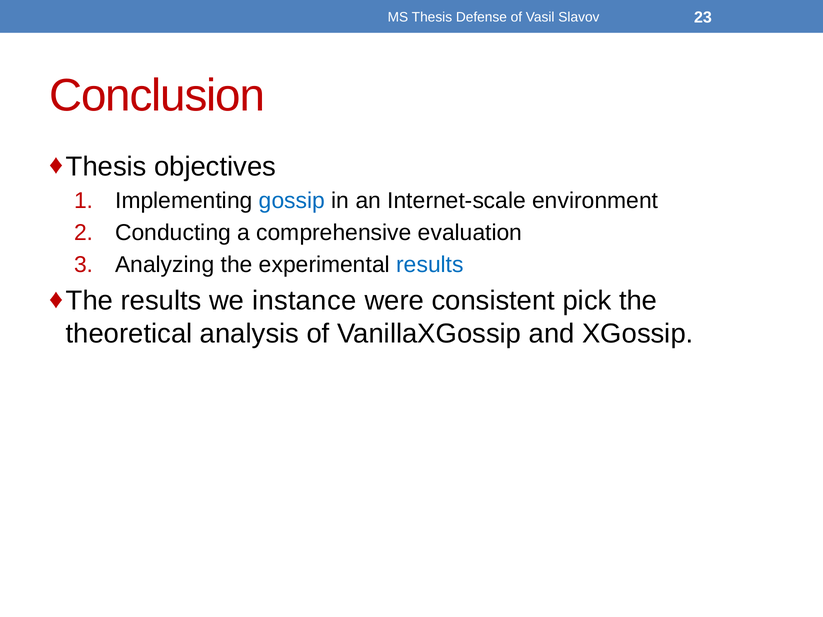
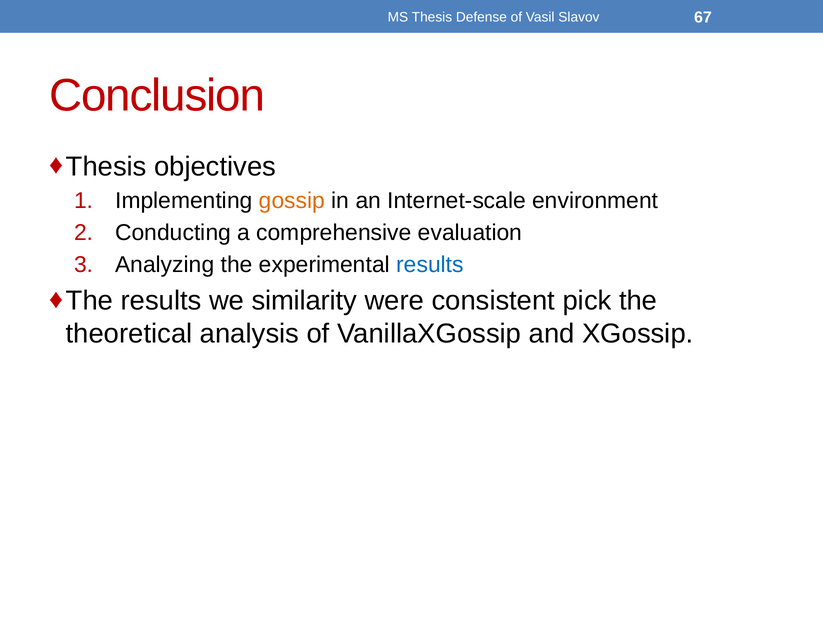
23: 23 -> 67
gossip colour: blue -> orange
instance: instance -> similarity
